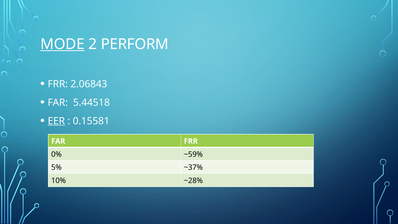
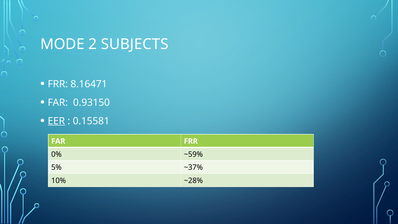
MODE underline: present -> none
PERFORM: PERFORM -> SUBJECTS
2.06843: 2.06843 -> 8.16471
5.44518: 5.44518 -> 0.93150
